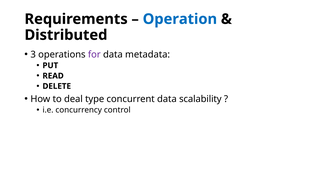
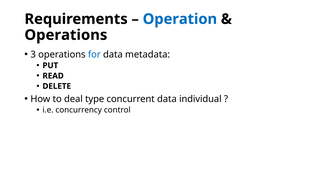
Distributed at (66, 35): Distributed -> Operations
for colour: purple -> blue
scalability: scalability -> individual
